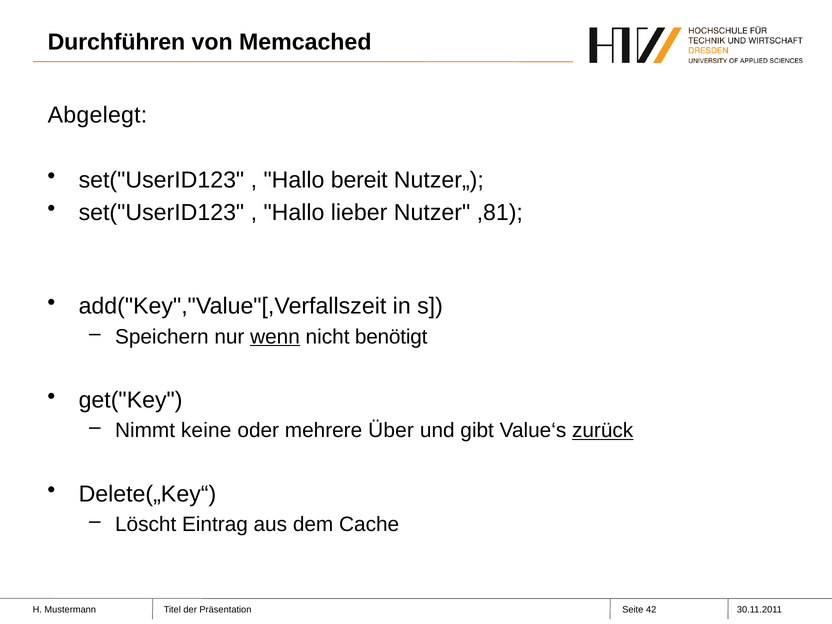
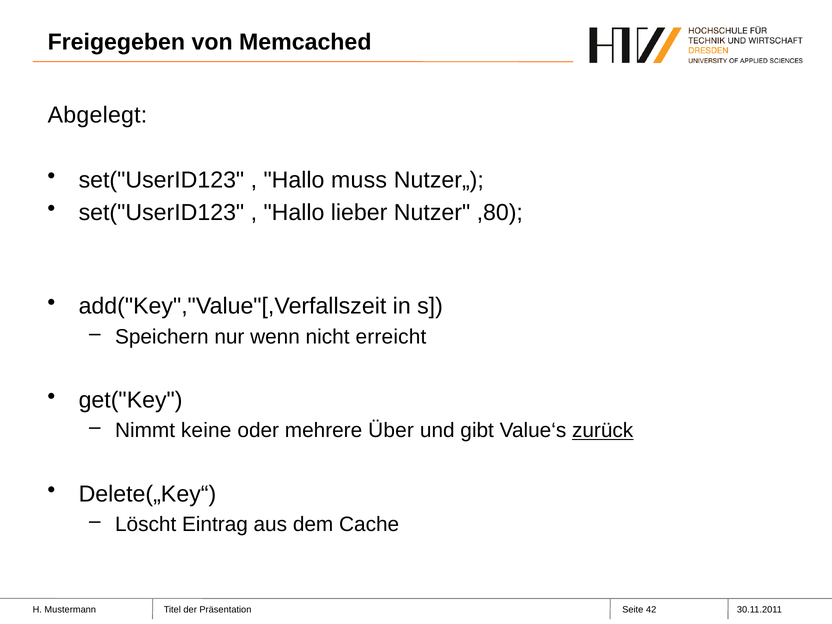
Durchführen: Durchführen -> Freigegeben
bereit: bereit -> muss
,81: ,81 -> ,80
wenn underline: present -> none
benötigt: benötigt -> erreicht
